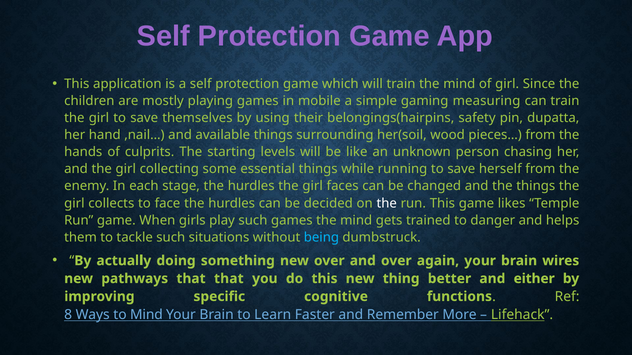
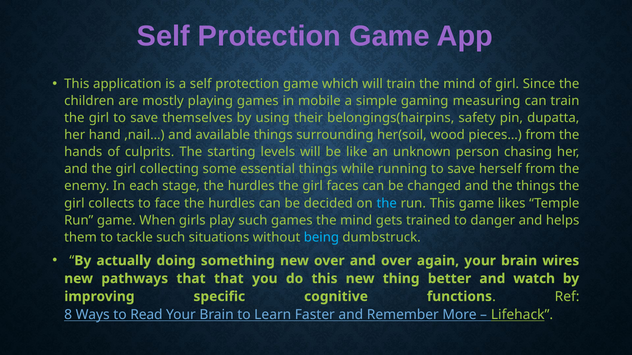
the at (387, 203) colour: white -> light blue
either: either -> watch
to Mind: Mind -> Read
